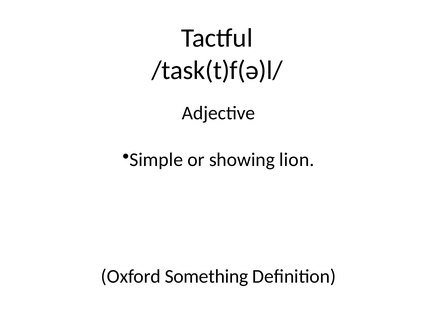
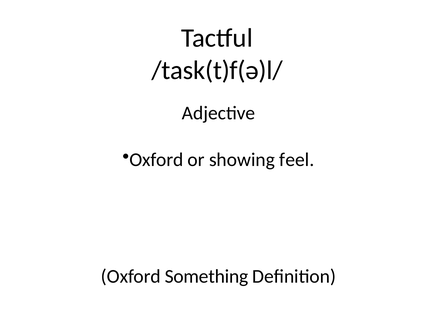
Simple at (156, 160): Simple -> Oxford
lion: lion -> feel
